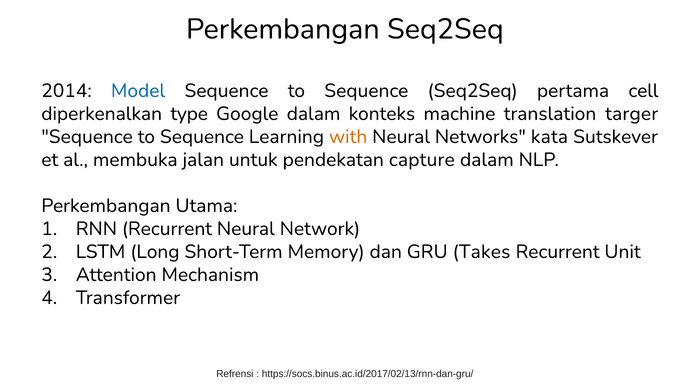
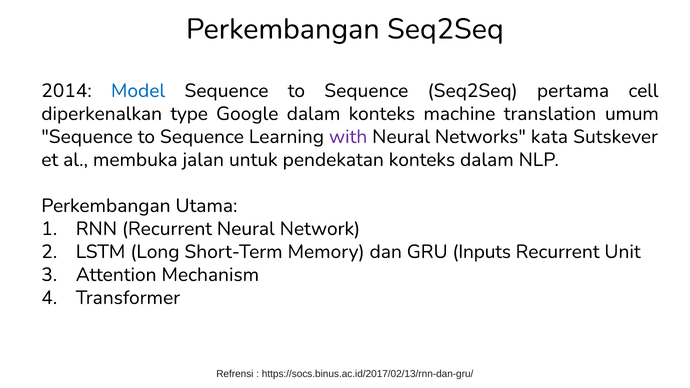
targer: targer -> umum
with colour: orange -> purple
pendekatan capture: capture -> konteks
Takes: Takes -> Inputs
